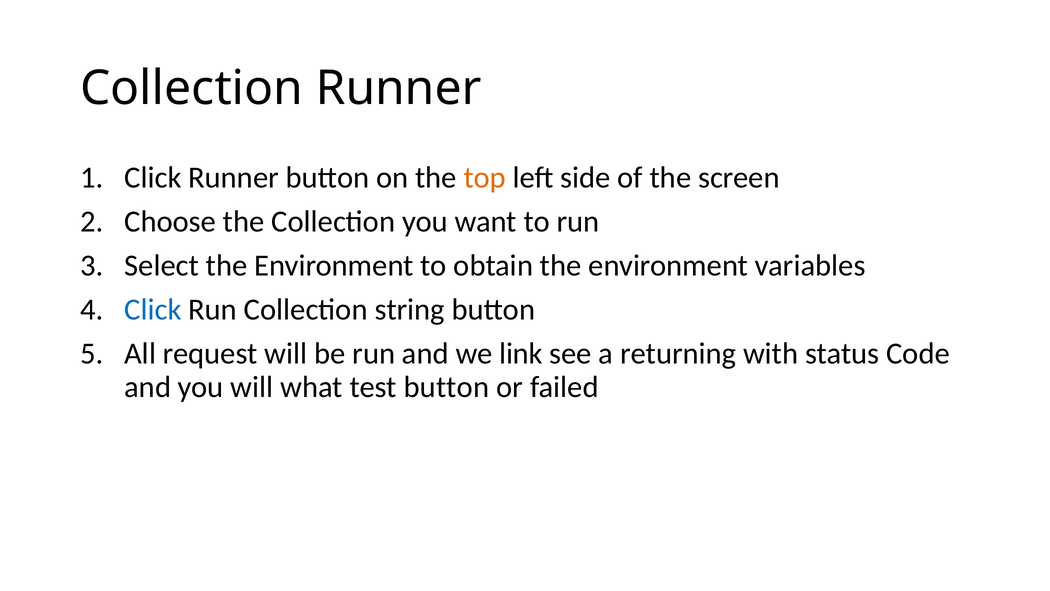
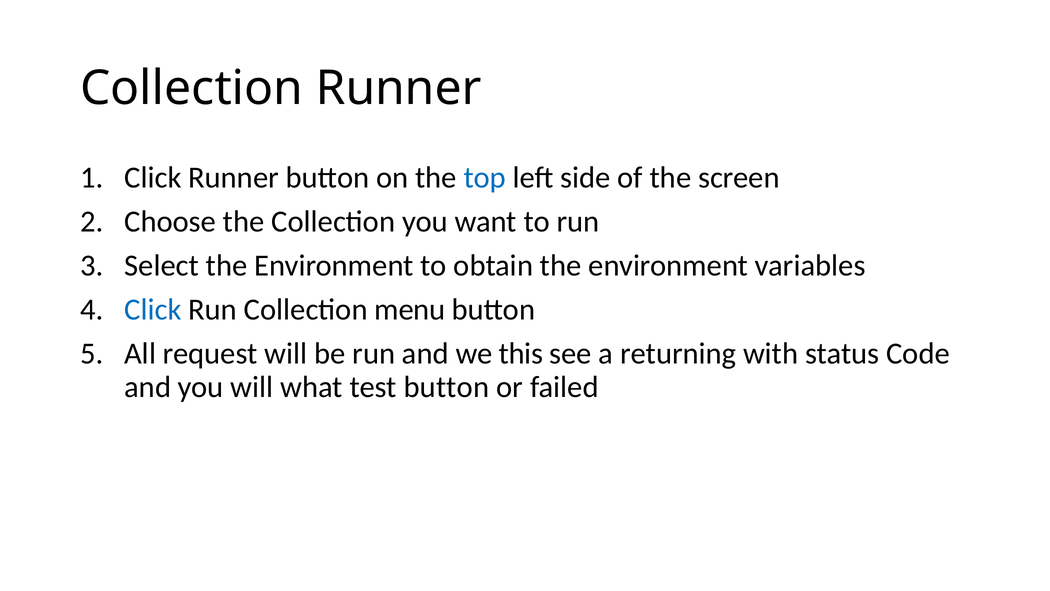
top colour: orange -> blue
string: string -> menu
link: link -> this
